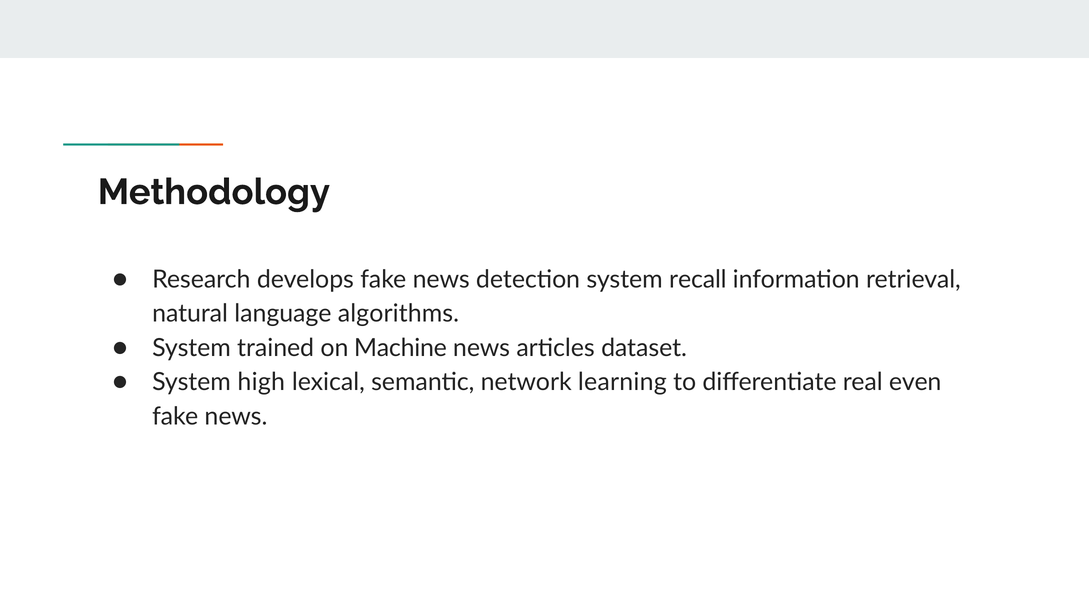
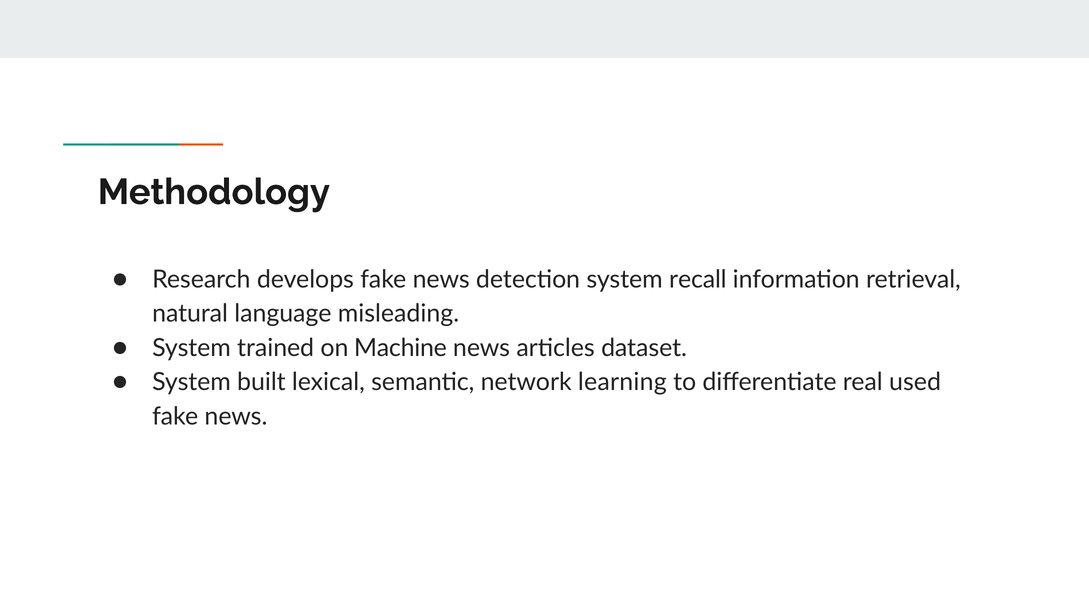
algorithms: algorithms -> misleading
high: high -> built
even: even -> used
